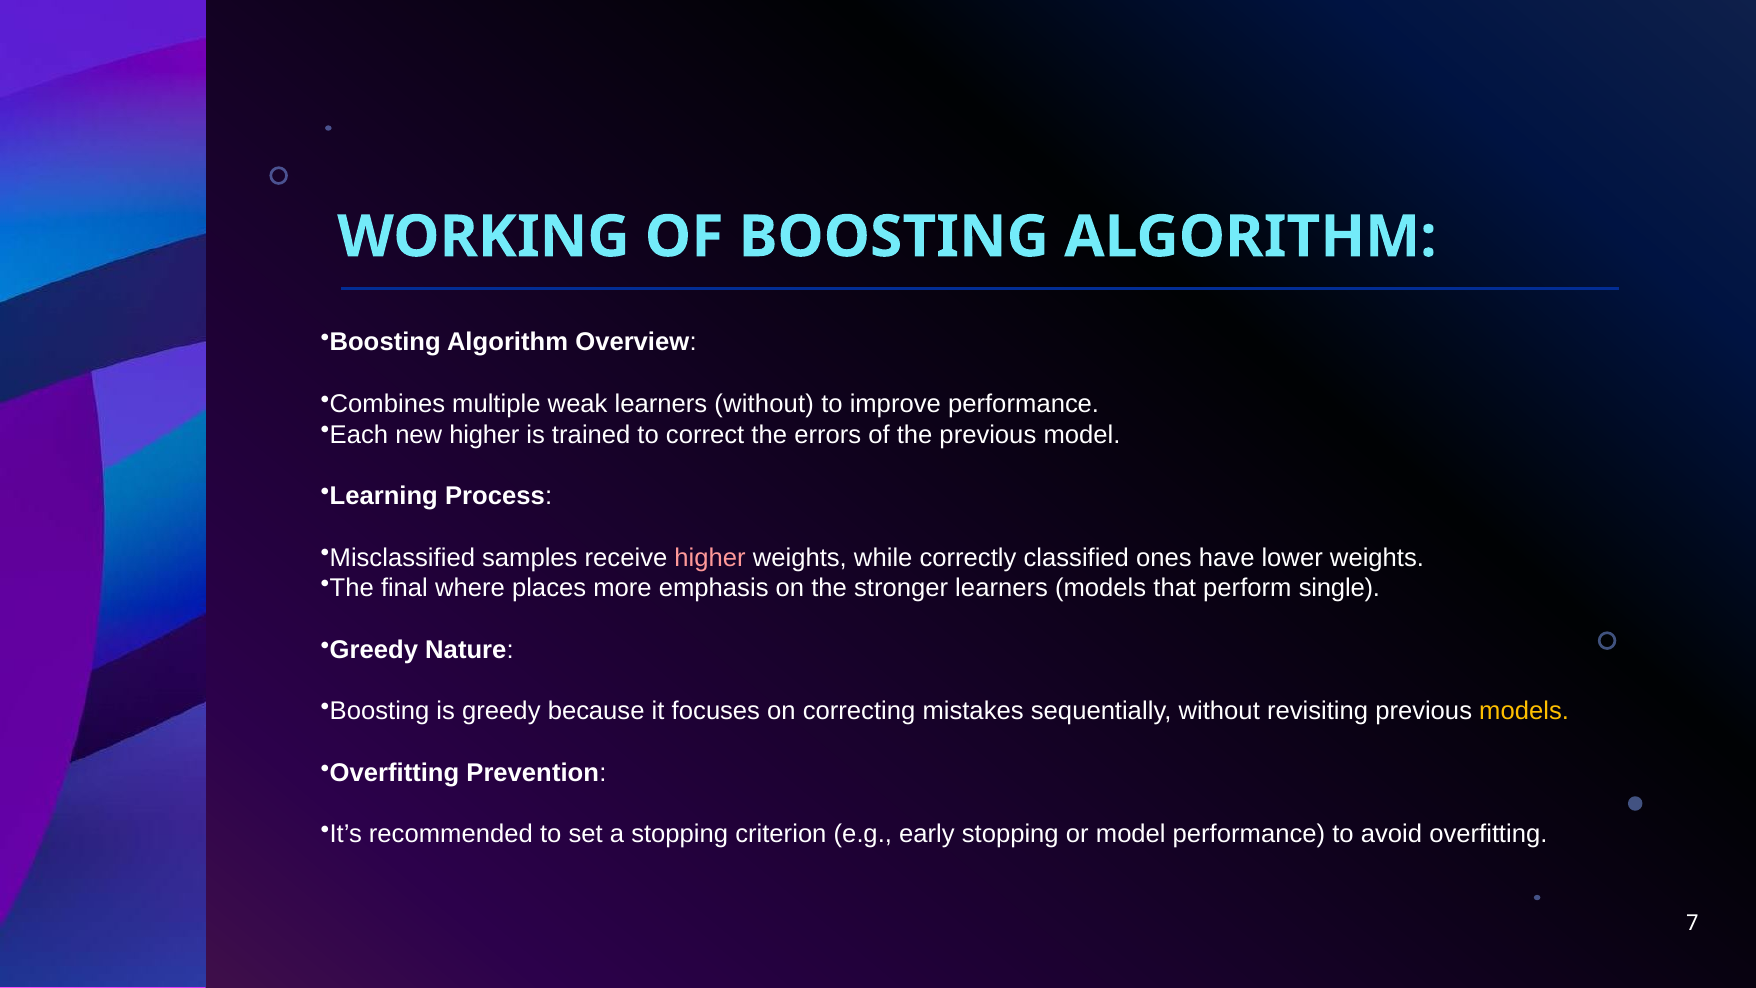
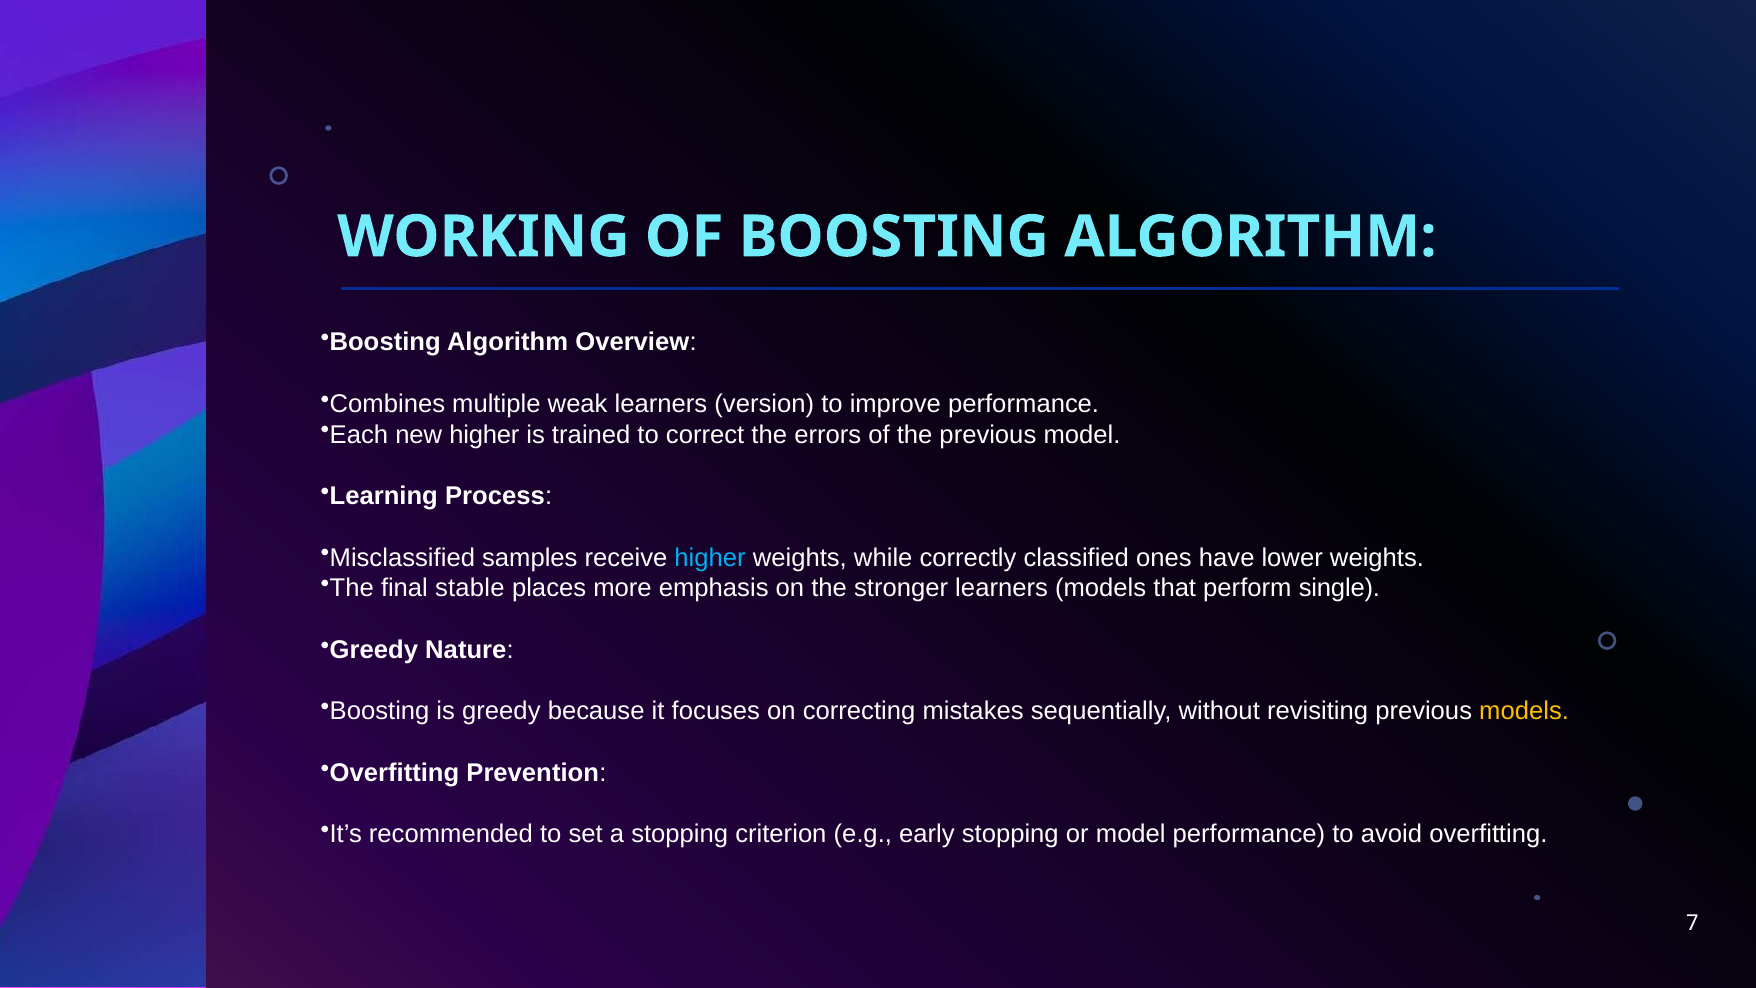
learners without: without -> version
higher at (710, 558) colour: pink -> light blue
where: where -> stable
